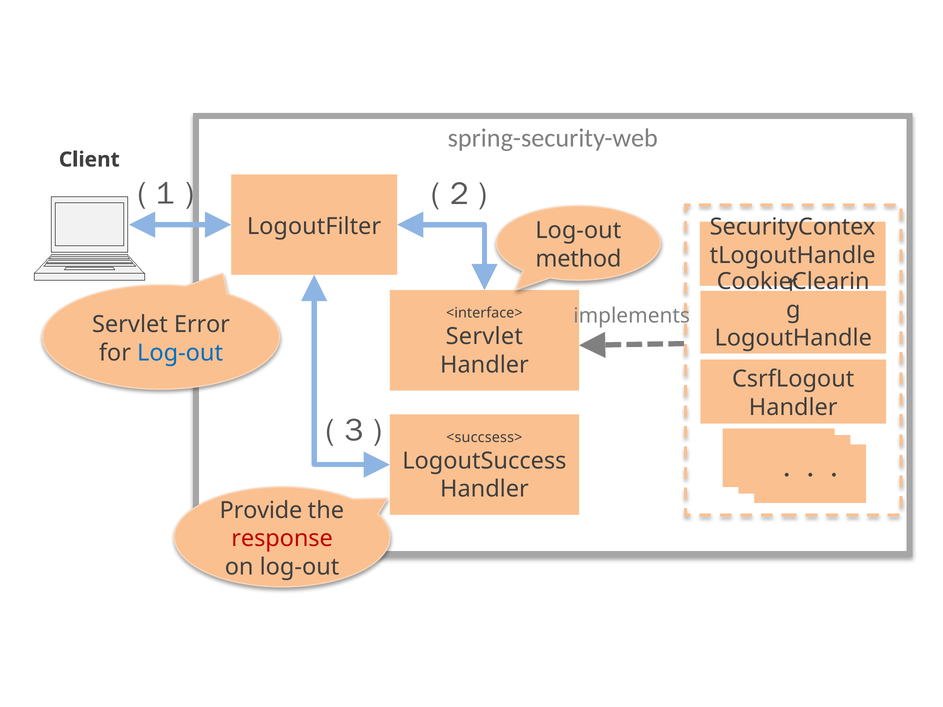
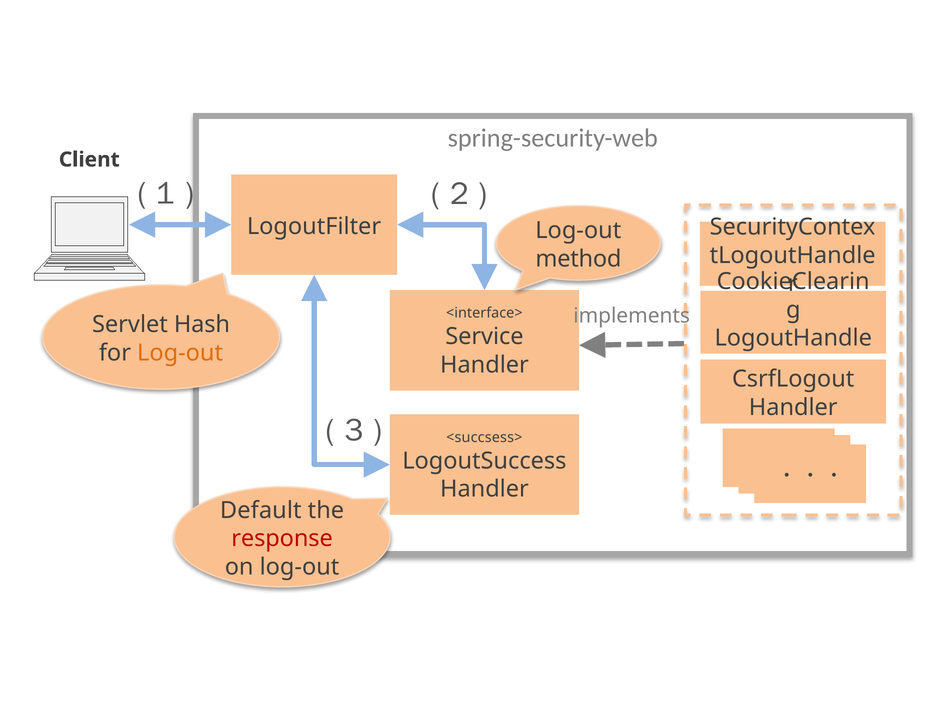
Error: Error -> Hash
Servlet at (484, 337): Servlet -> Service
Log-out at (180, 353) colour: blue -> orange
Provide: Provide -> Default
